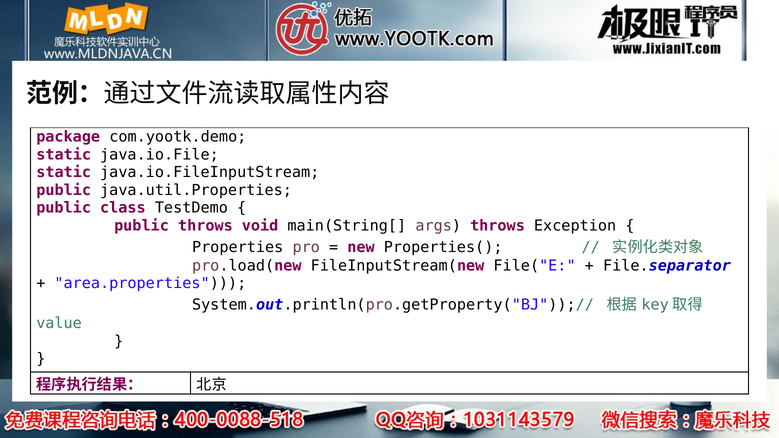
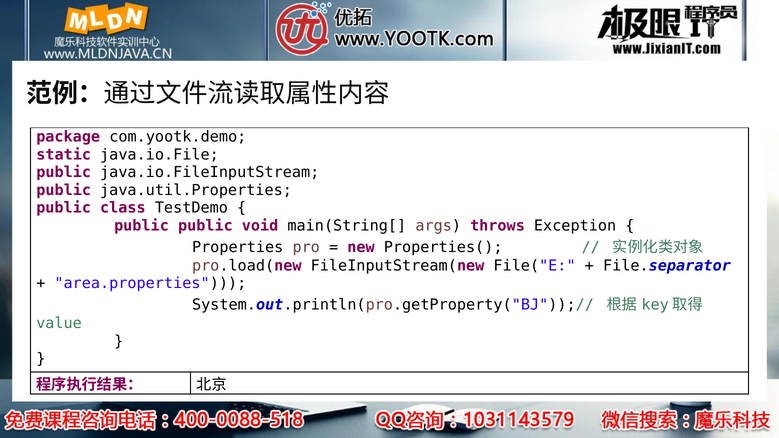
static at (64, 173): static -> public
public throws: throws -> public
